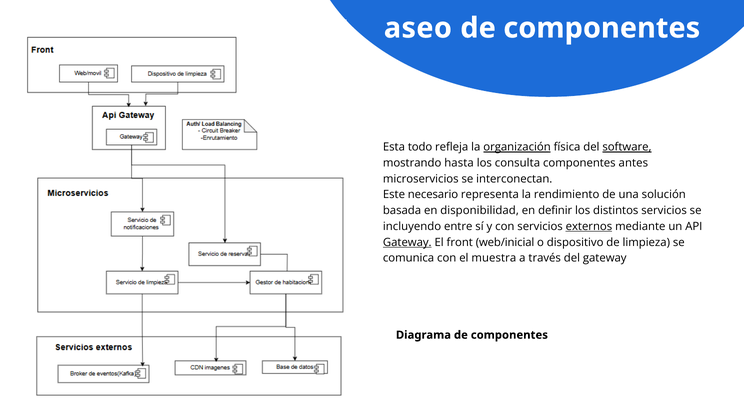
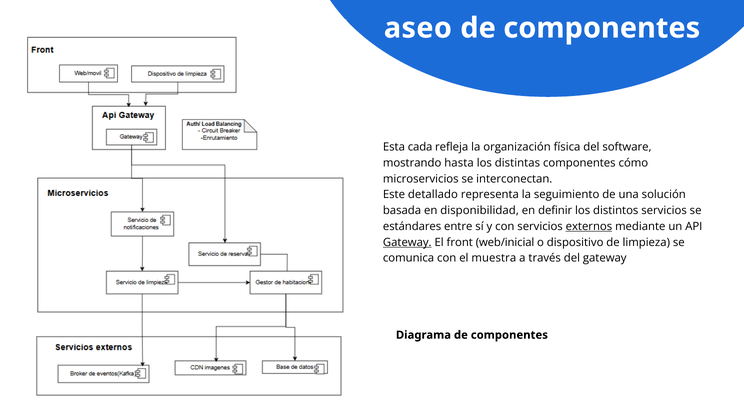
todo: todo -> cada
organización underline: present -> none
software underline: present -> none
consulta: consulta -> distintas
antes: antes -> cómo
necesario: necesario -> detallado
rendimiento: rendimiento -> seguimiento
incluyendo: incluyendo -> estándares
